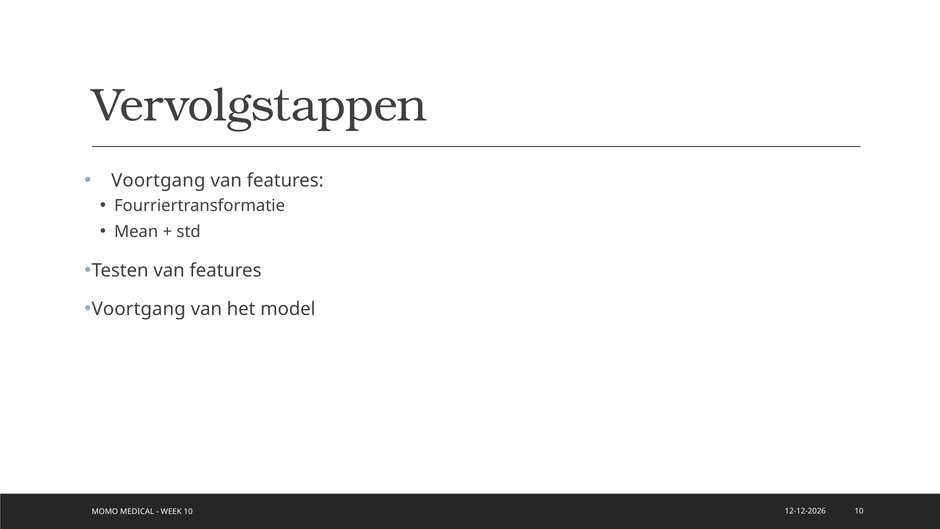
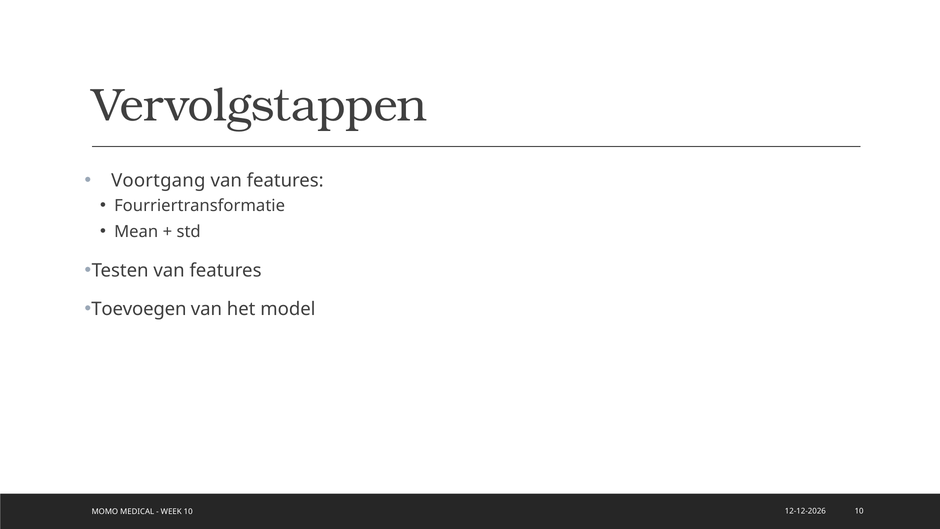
Voortgang at (139, 309): Voortgang -> Toevoegen
